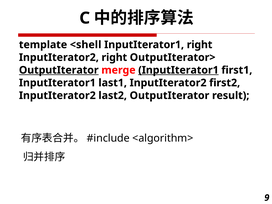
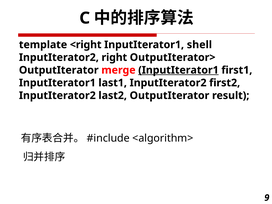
<shell: <shell -> <right
InputIterator1 right: right -> shell
OutputIterator at (59, 70) underline: present -> none
